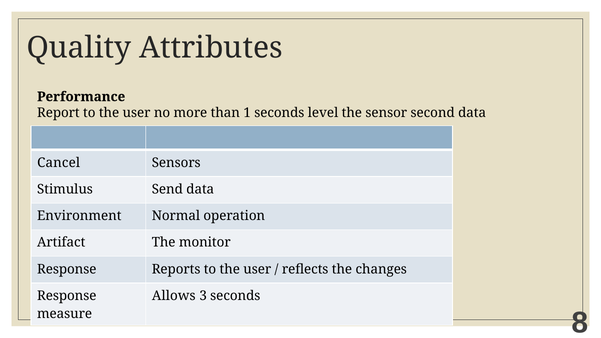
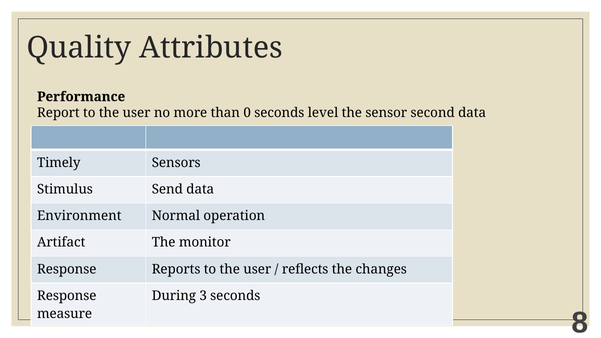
1: 1 -> 0
Cancel: Cancel -> Timely
Allows: Allows -> During
